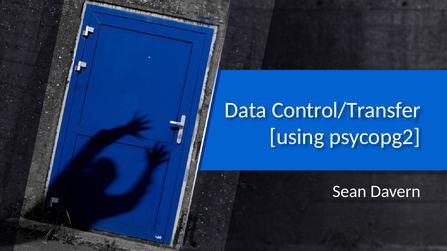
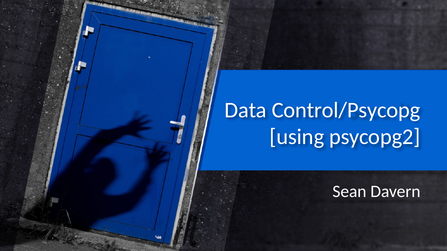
Control/Transfer: Control/Transfer -> Control/Psycopg
